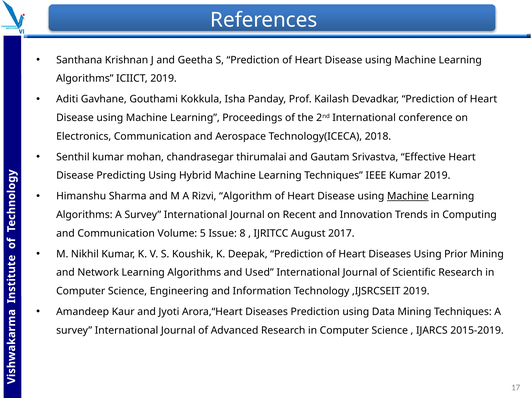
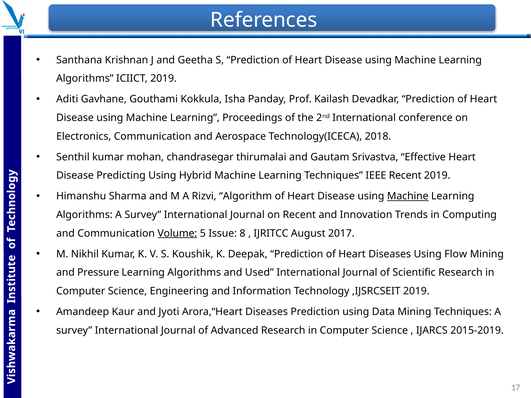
IEEE Kumar: Kumar -> Recent
Volume underline: none -> present
Prior: Prior -> Flow
Network: Network -> Pressure
